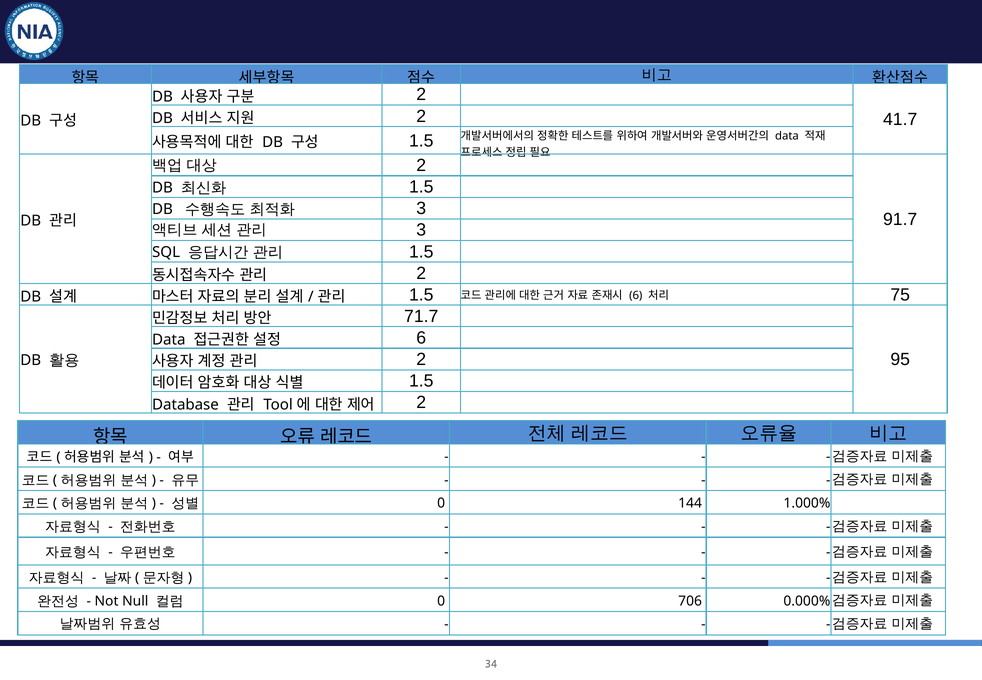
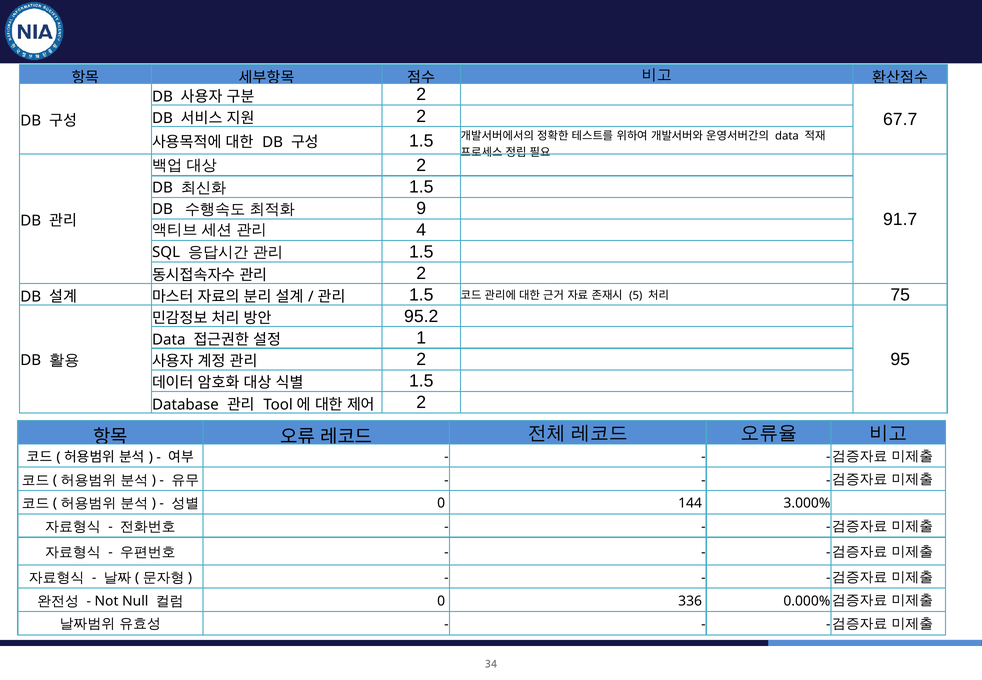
41.7: 41.7 -> 67.7
3 at (421, 209): 3 -> 9
3 at (421, 230): 3 -> 4
6 at (636, 296): 6 -> 5
71.7: 71.7 -> 95.2
6 at (421, 338): 6 -> 1
1.000%: 1.000% -> 3.000%
706: 706 -> 336
